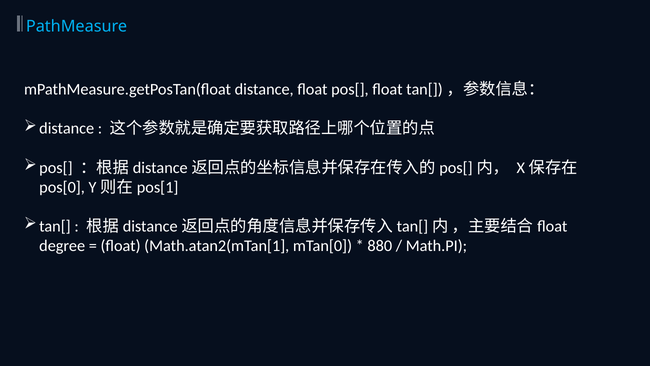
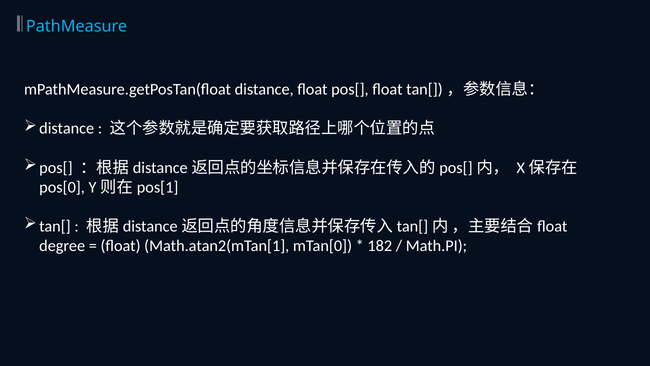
880: 880 -> 182
